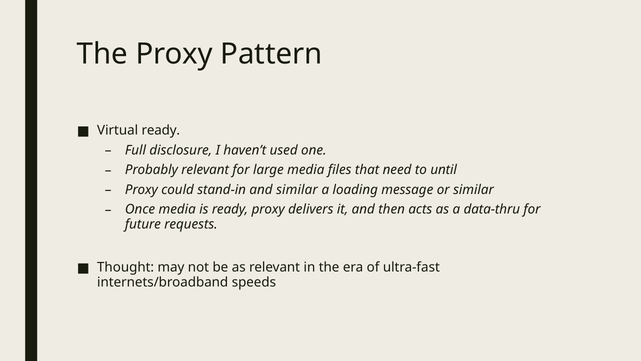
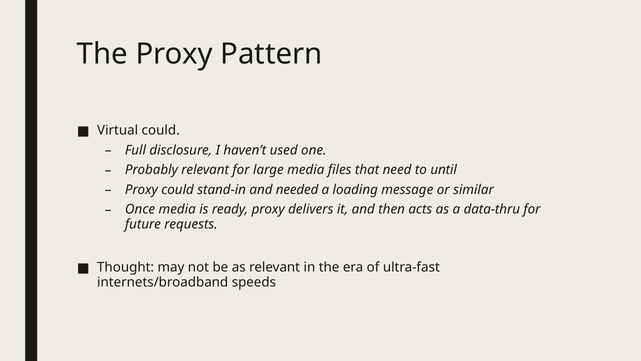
Virtual ready: ready -> could
and similar: similar -> needed
